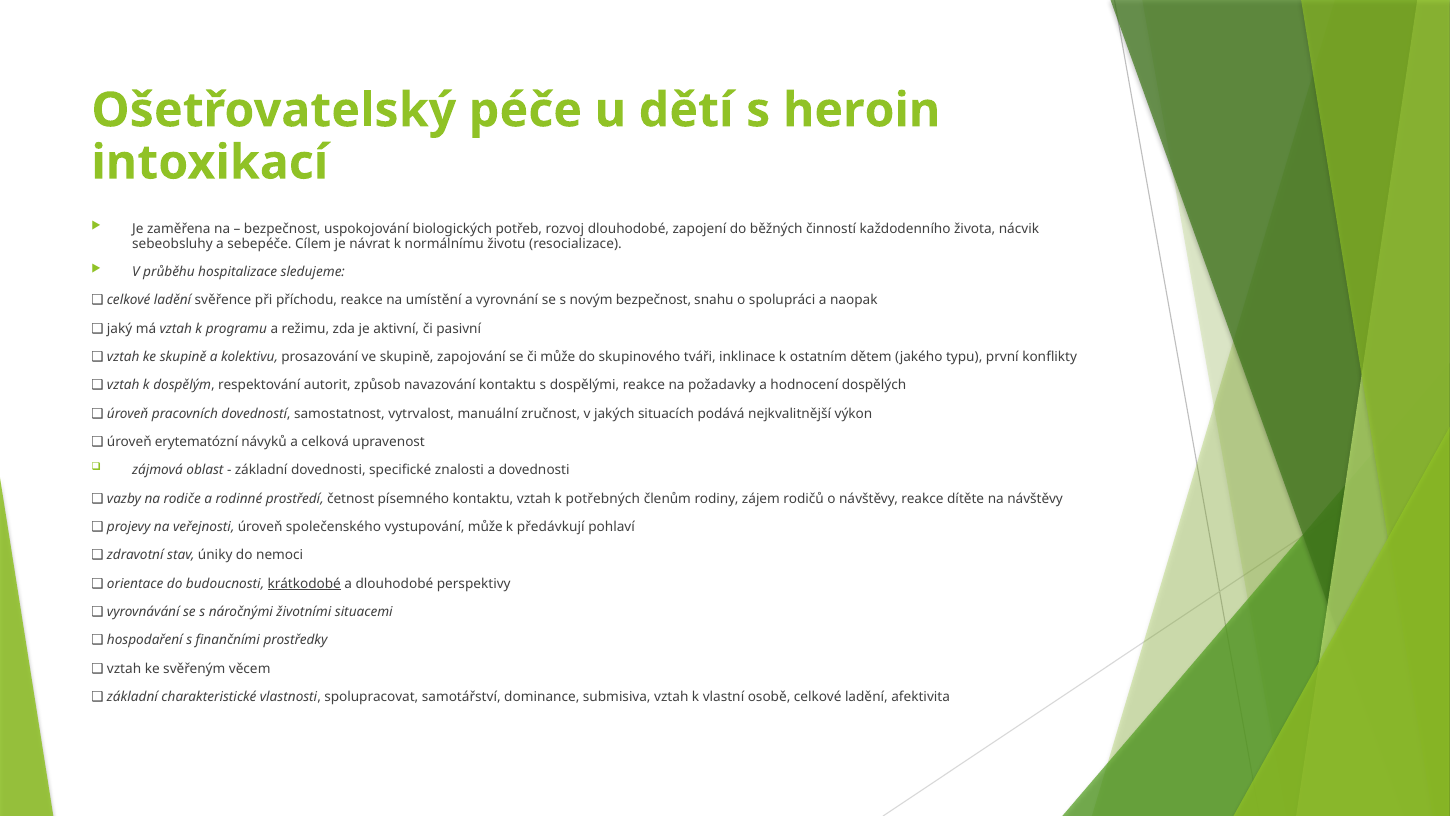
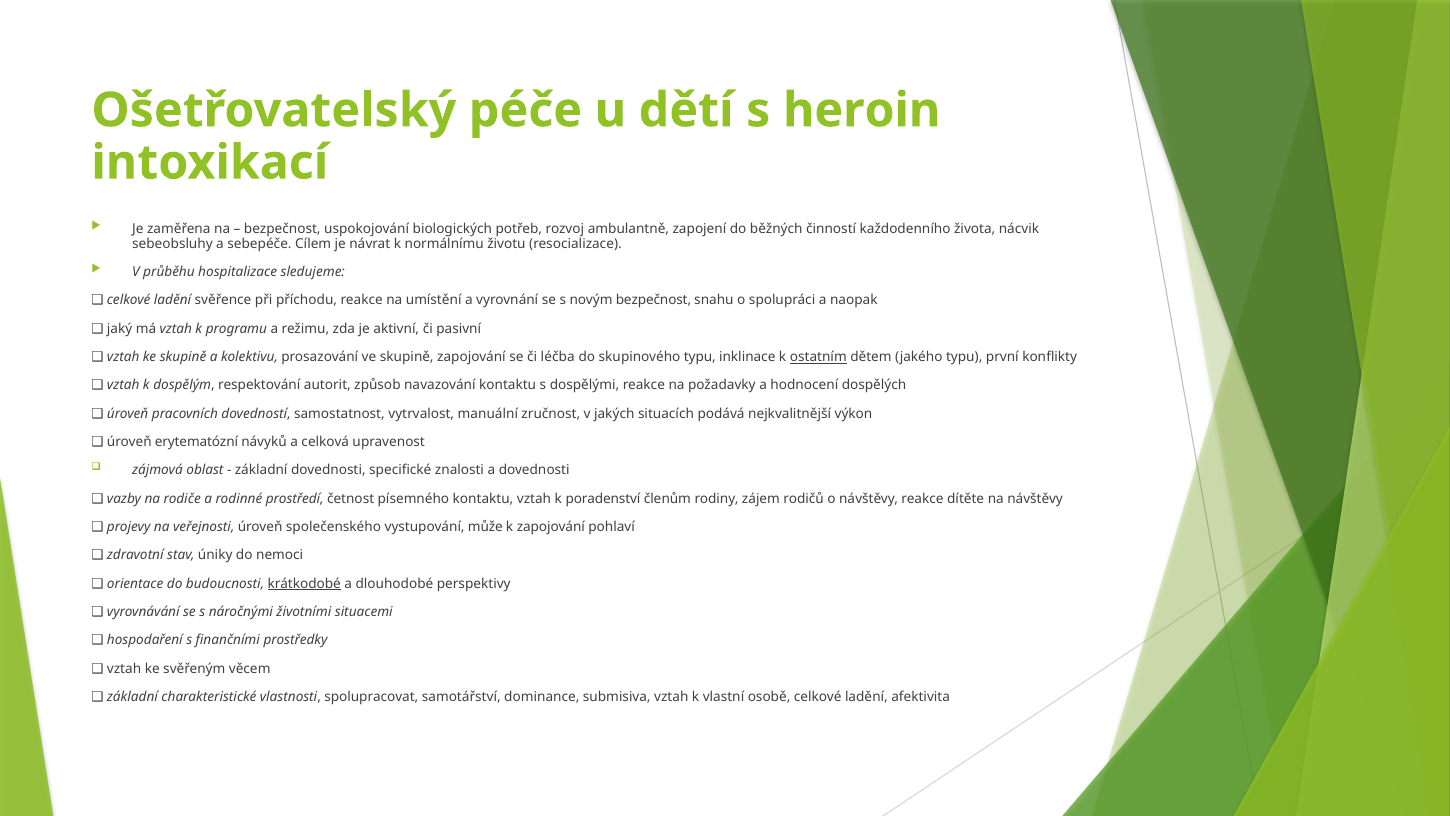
rozvoj dlouhodobé: dlouhodobé -> ambulantně
či může: může -> léčba
skupinového tváři: tváři -> typu
ostatním underline: none -> present
potřebných: potřebných -> poradenství
k předávkují: předávkují -> zapojování
